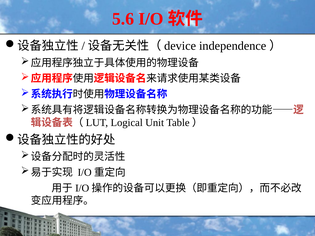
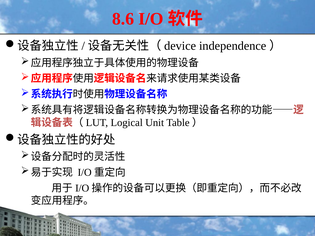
5.6: 5.6 -> 8.6
